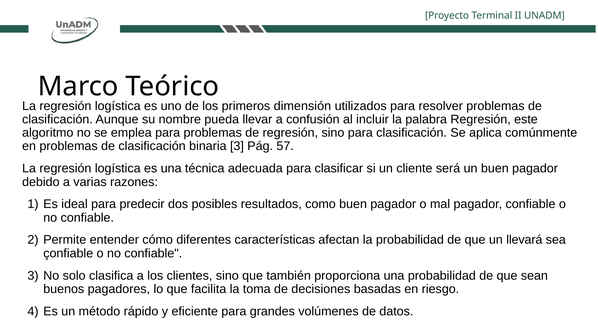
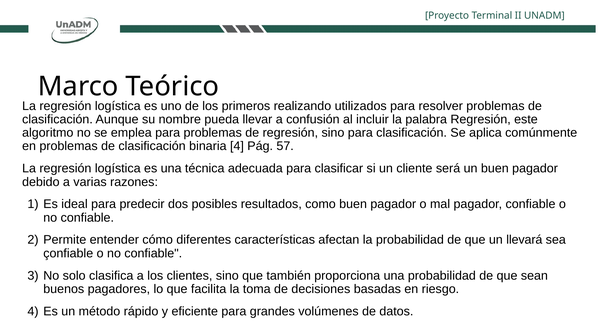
dimensión: dimensión -> realizando
binaria 3: 3 -> 4
